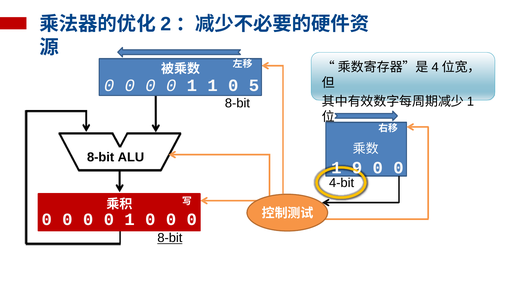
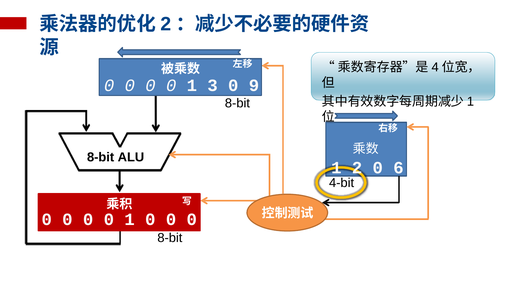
1 1: 1 -> 3
5: 5 -> 9
1 9: 9 -> 2
0 at (398, 168): 0 -> 6
8-bit at (170, 238) underline: present -> none
